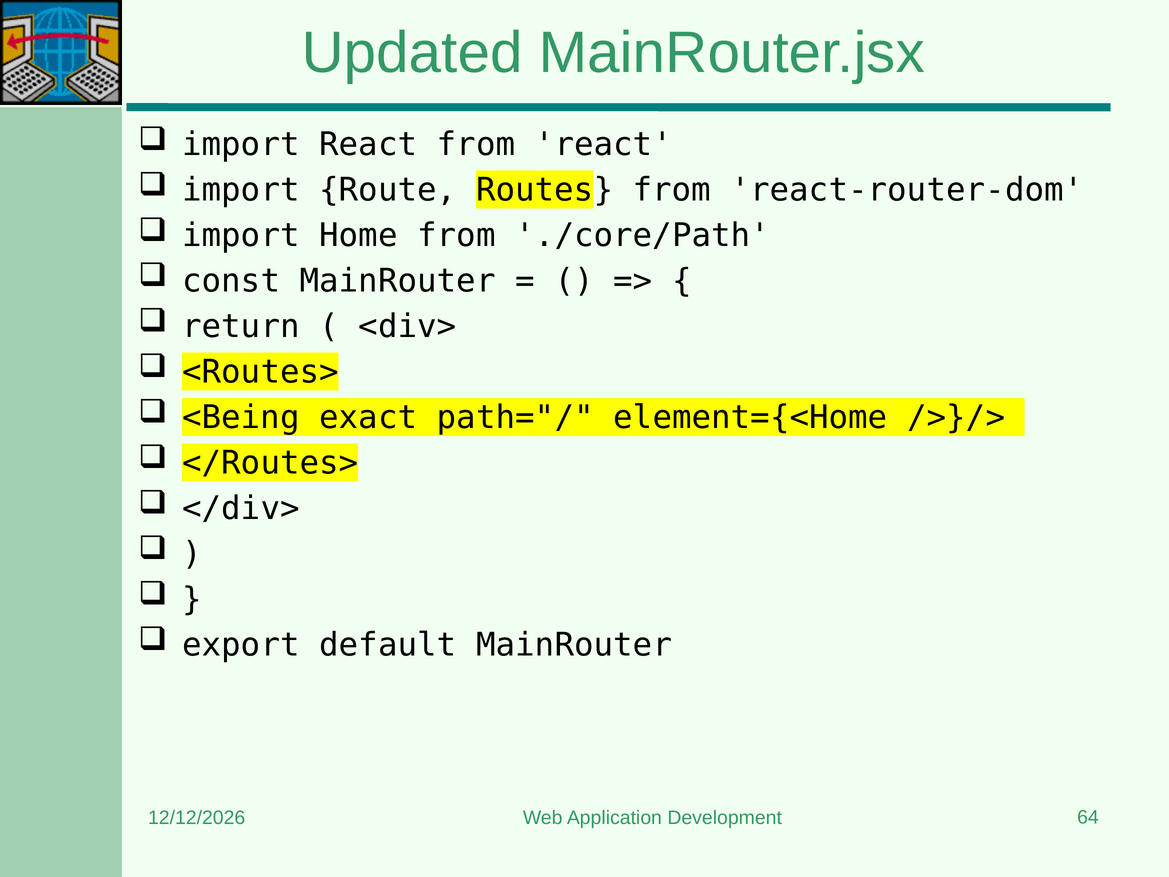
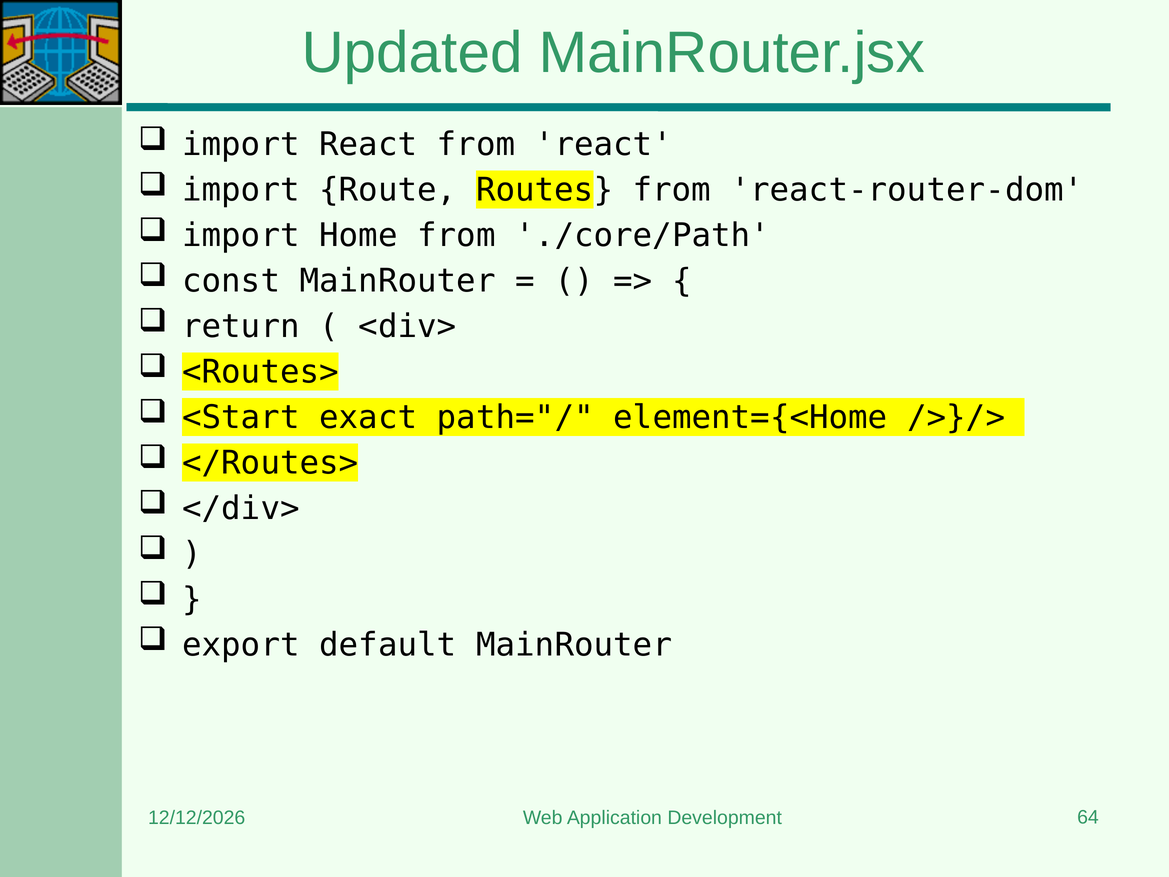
<Being: <Being -> <Start
